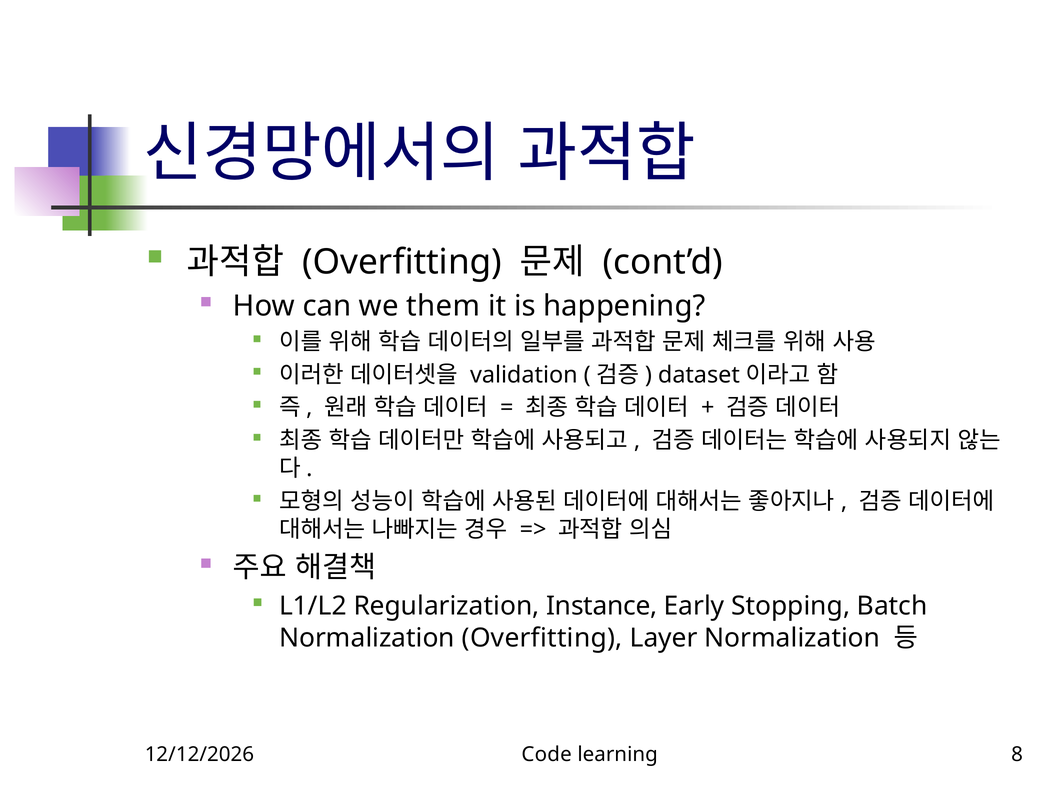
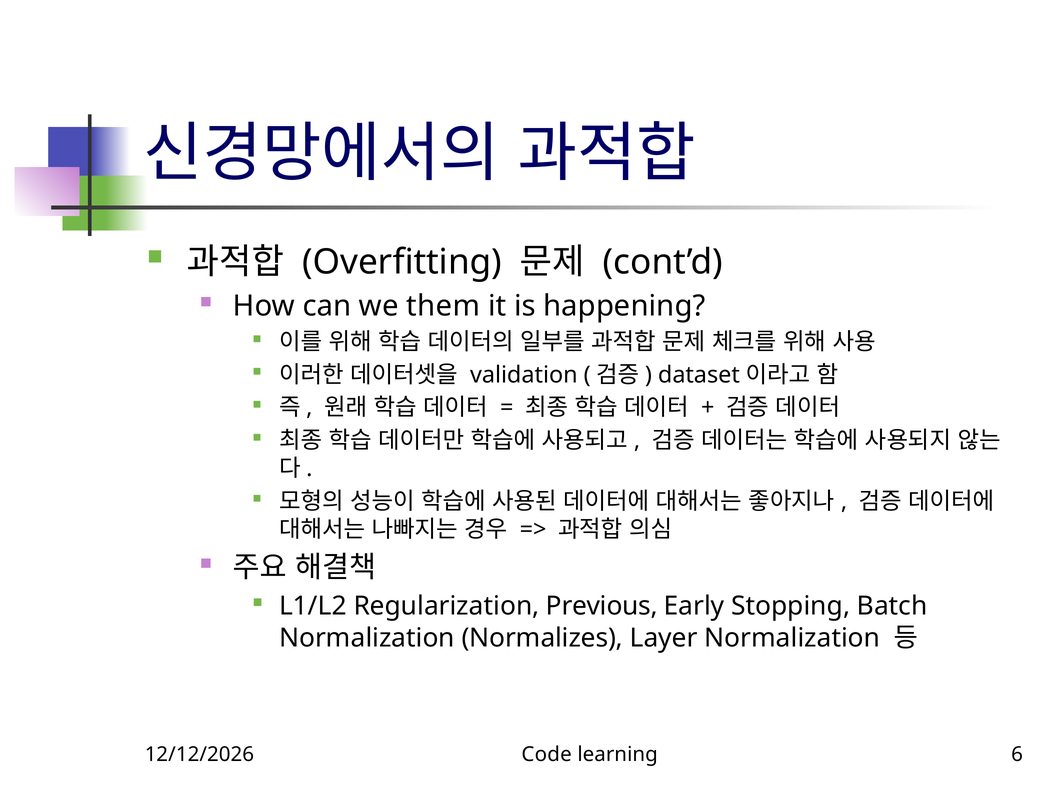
Instance: Instance -> Previous
Normalization Overfitting: Overfitting -> Normalizes
8: 8 -> 6
